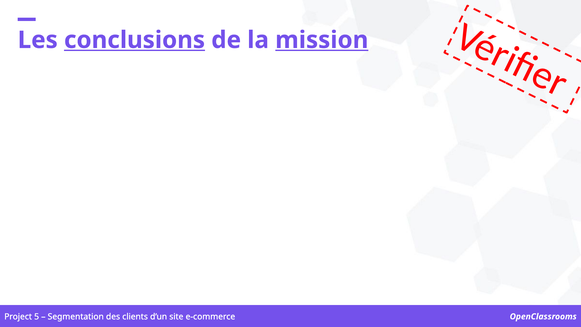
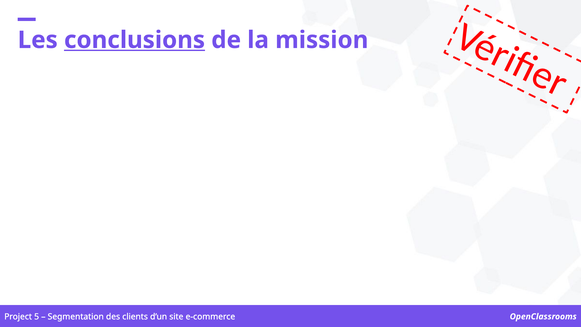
mission underline: present -> none
